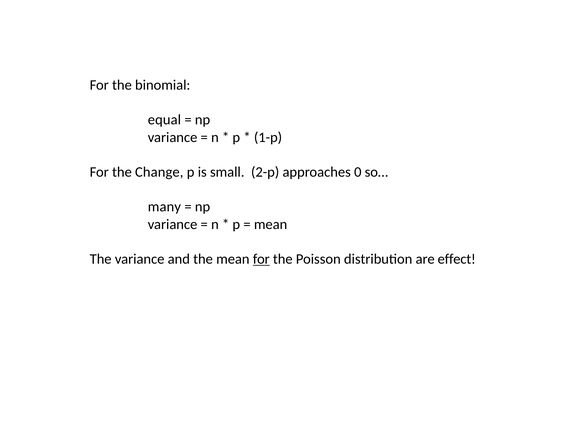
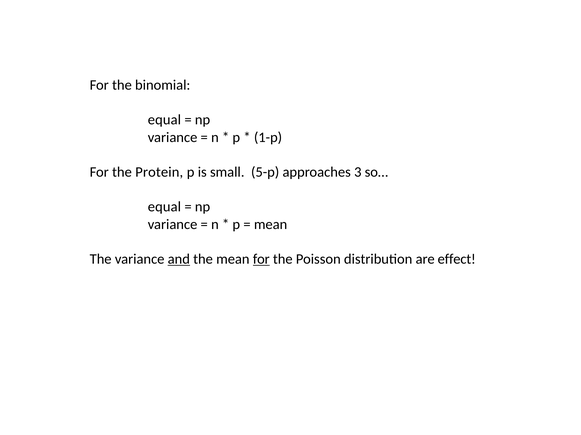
Change: Change -> Protein
2-p: 2-p -> 5-p
0: 0 -> 3
many at (164, 207): many -> equal
and underline: none -> present
